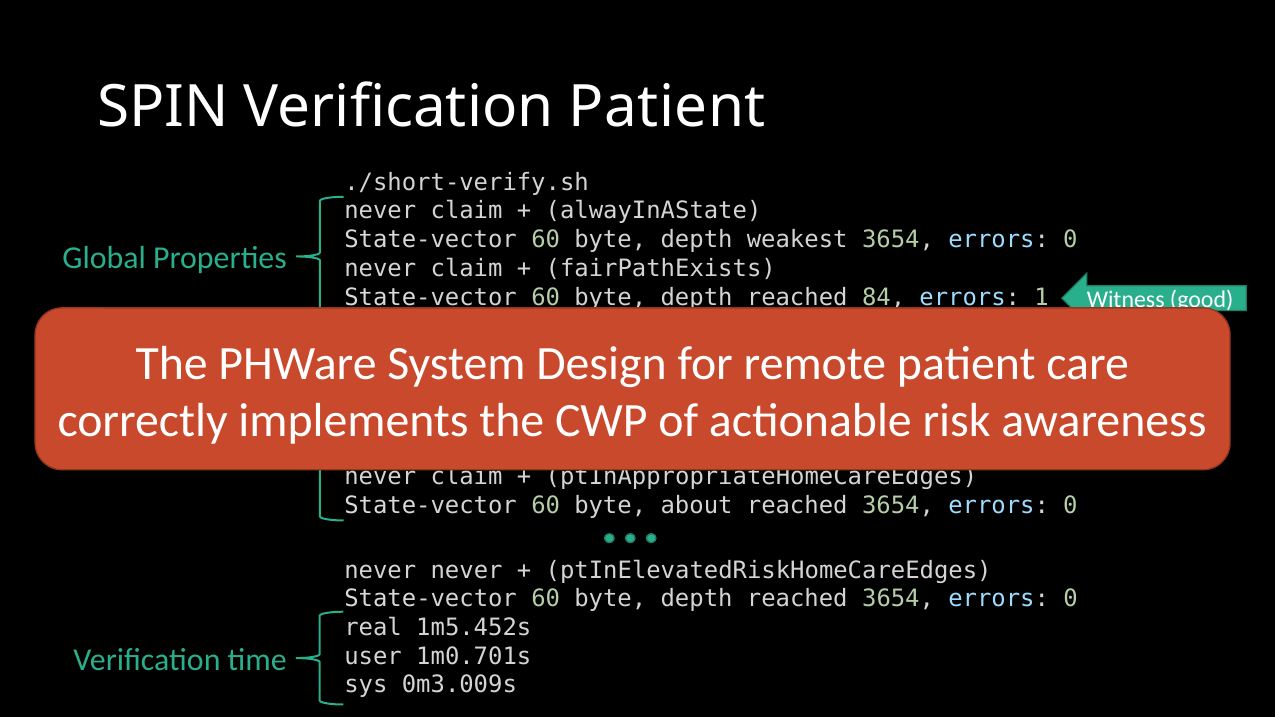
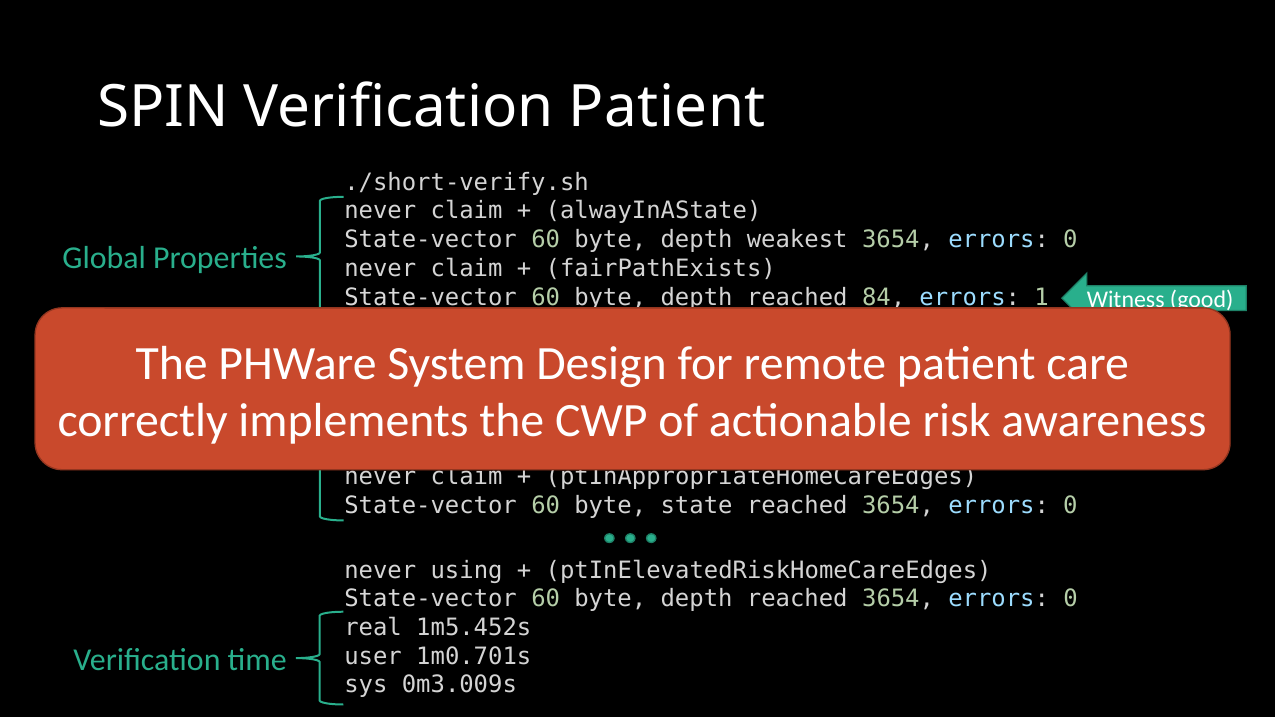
about: about -> state
never never: never -> using
